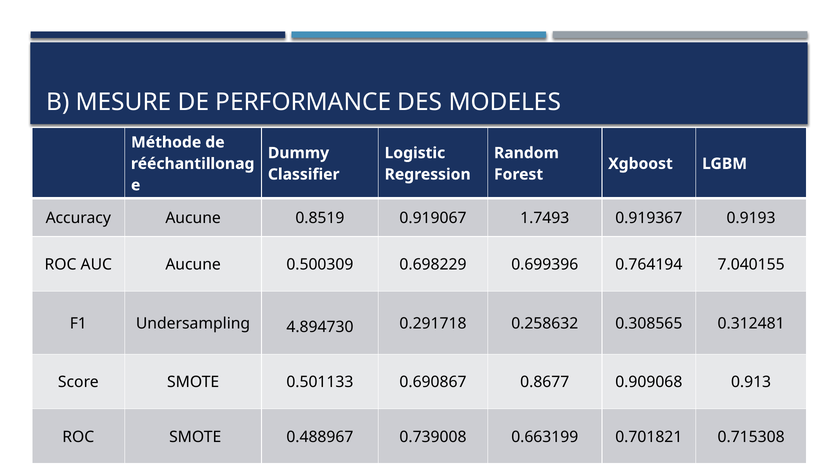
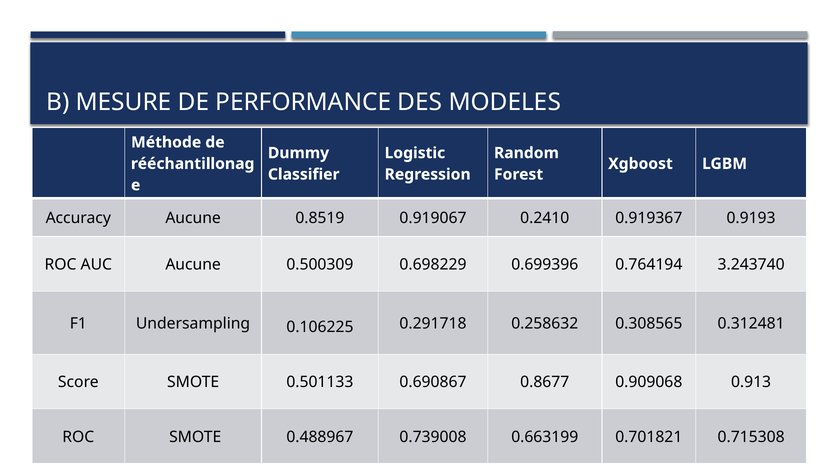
1.7493: 1.7493 -> 0.2410
7.040155: 7.040155 -> 3.243740
4.894730: 4.894730 -> 0.106225
